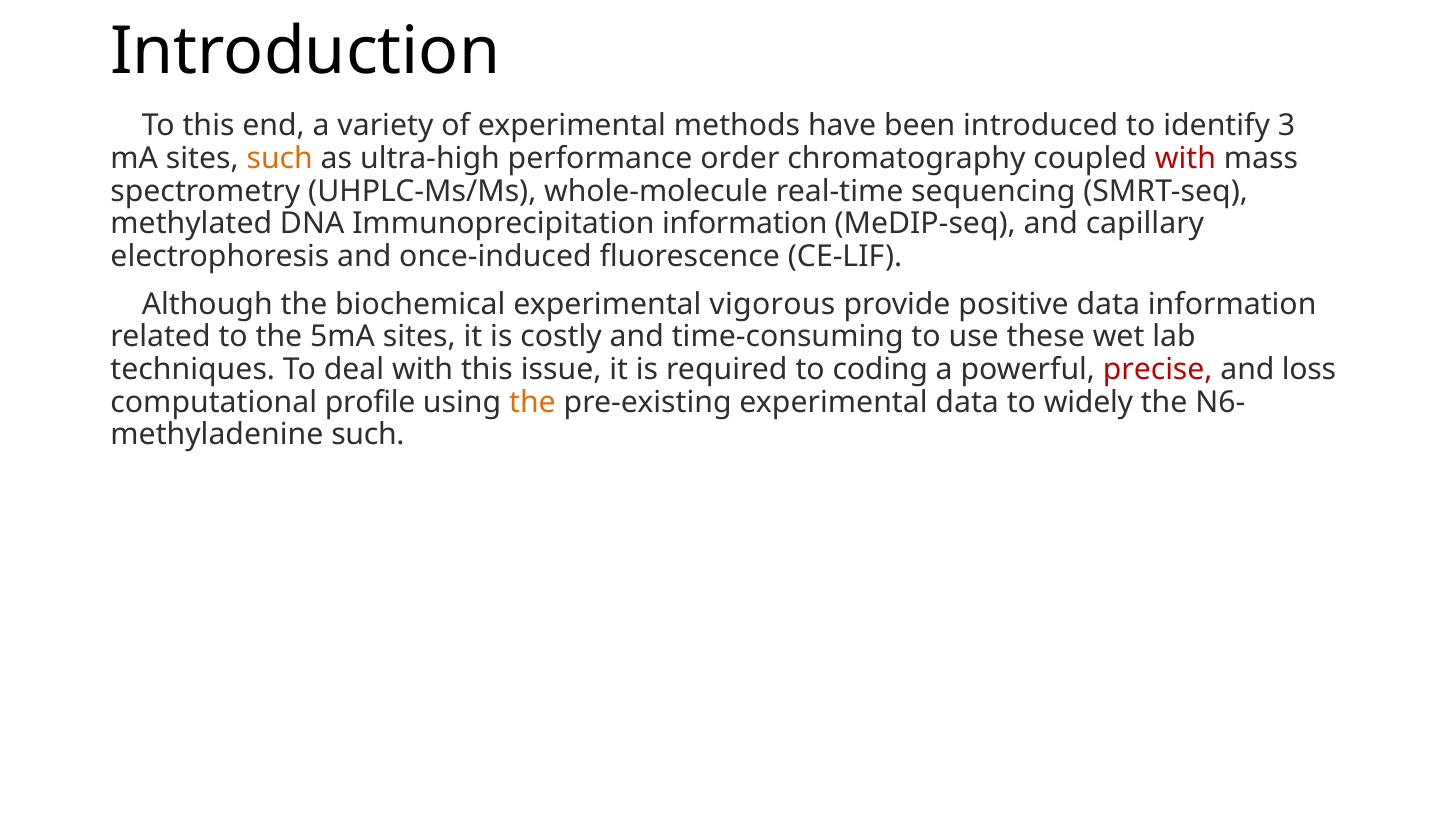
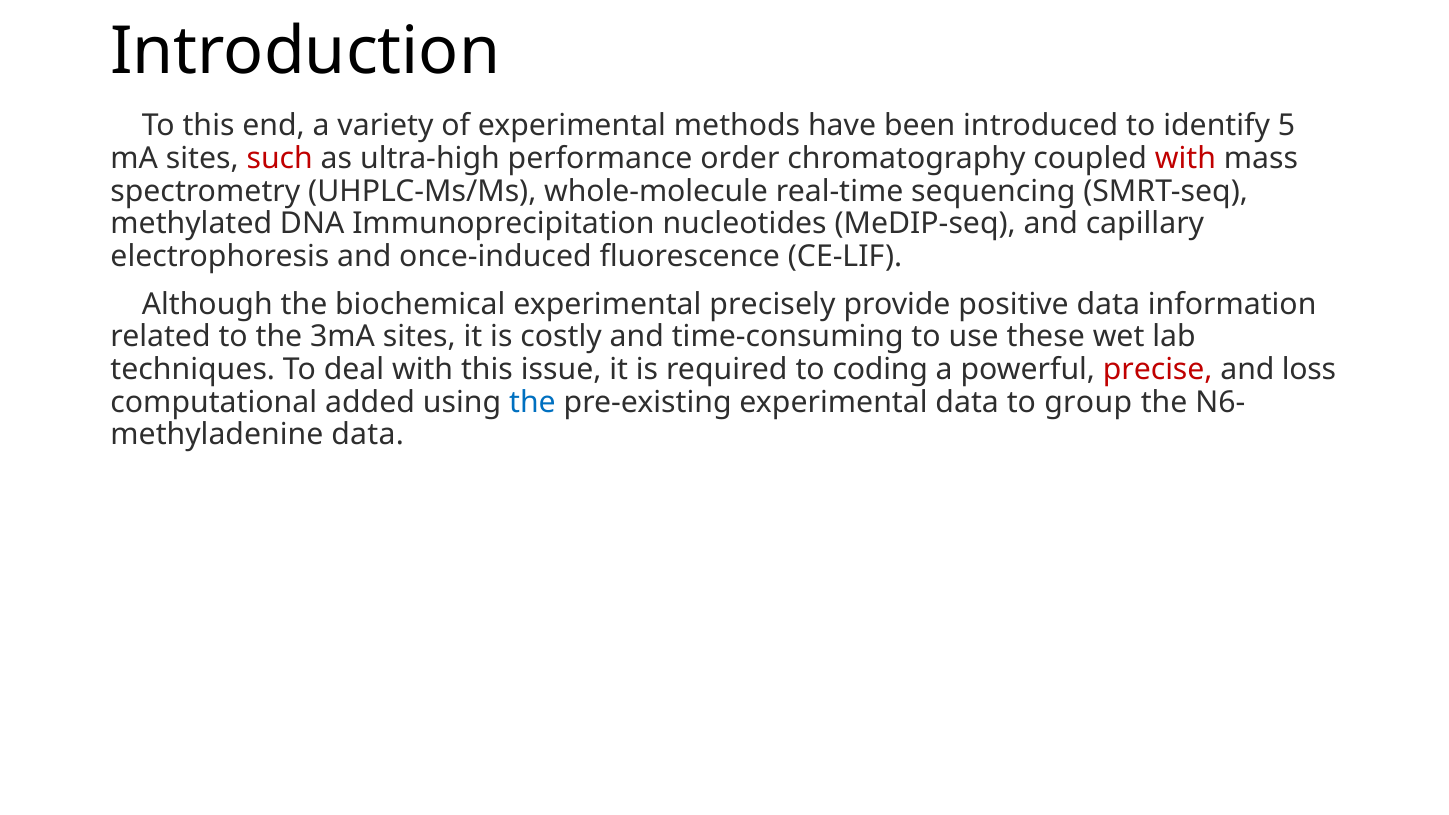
3: 3 -> 5
such at (280, 158) colour: orange -> red
Immunoprecipitation information: information -> nucleotides
vigorous: vigorous -> precisely
5: 5 -> 3
profile: profile -> added
the at (532, 402) colour: orange -> blue
widely: widely -> group
such at (368, 435): such -> data
